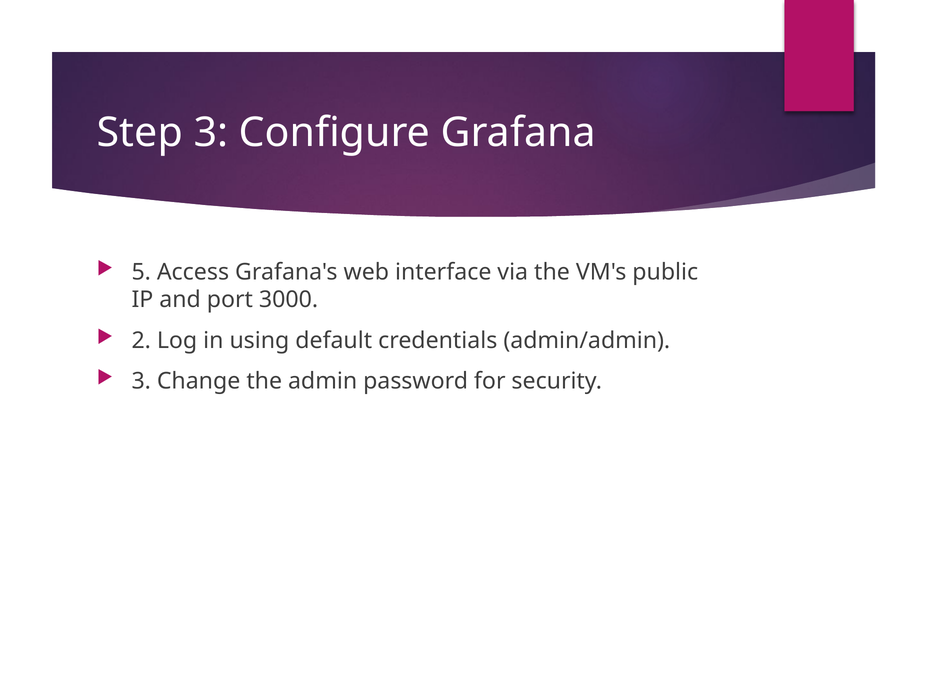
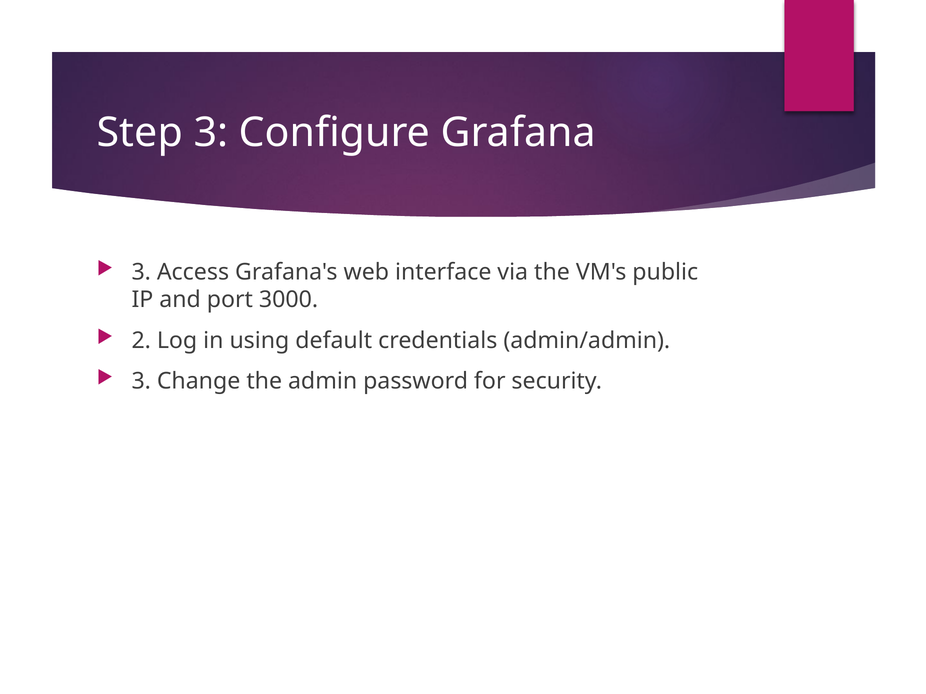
5 at (141, 272): 5 -> 3
